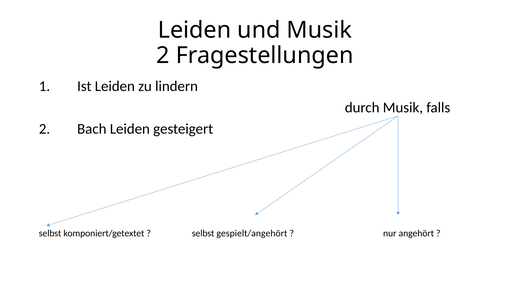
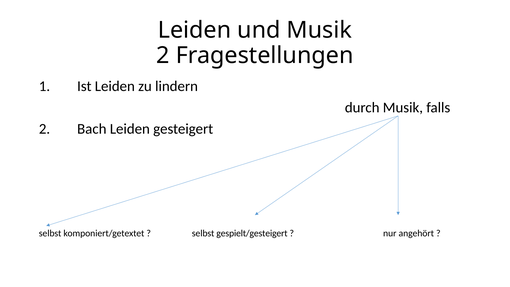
gespielt/angehört: gespielt/angehört -> gespielt/gesteigert
